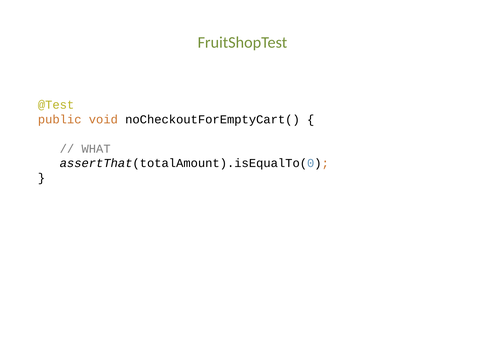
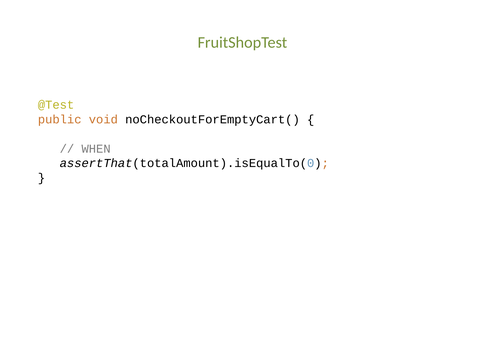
WHAT: WHAT -> WHEN
